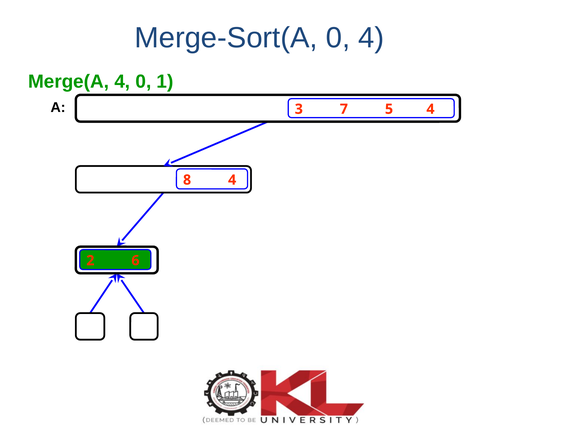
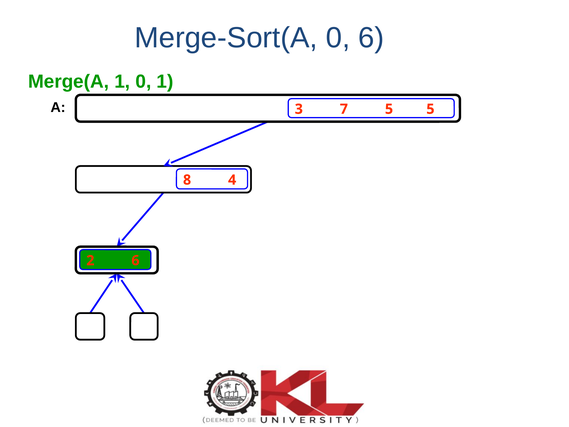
0 4: 4 -> 6
Merge(A 4: 4 -> 1
5 4: 4 -> 5
